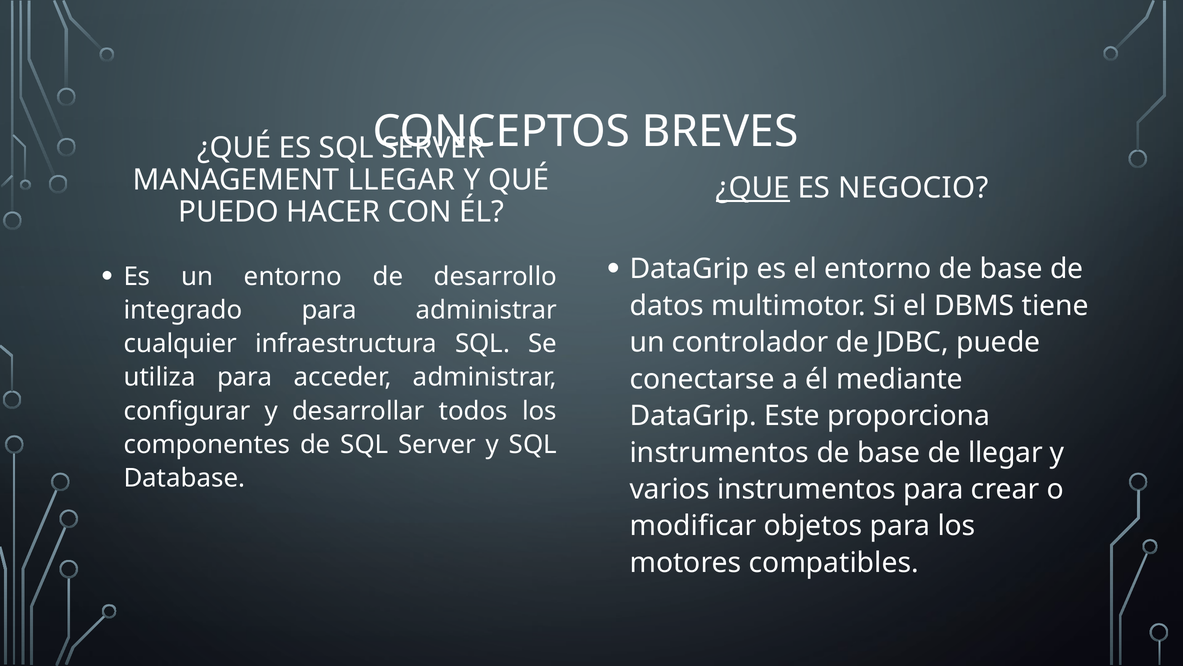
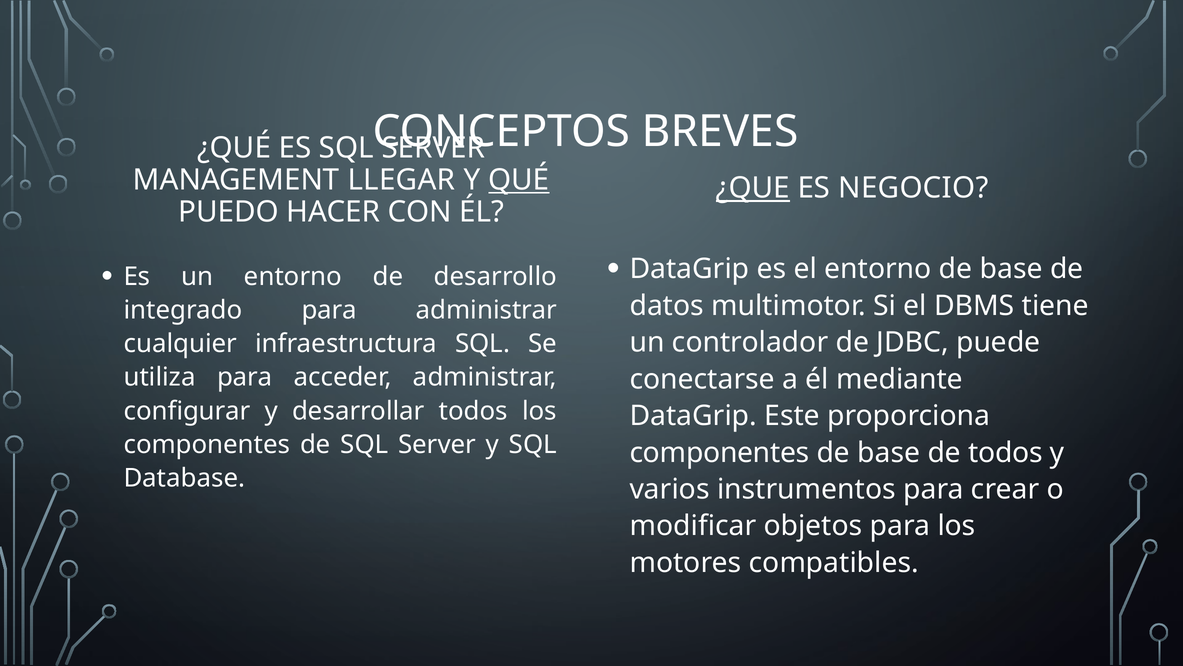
QUÉ underline: none -> present
instrumentos at (719, 452): instrumentos -> componentes
de llegar: llegar -> todos
